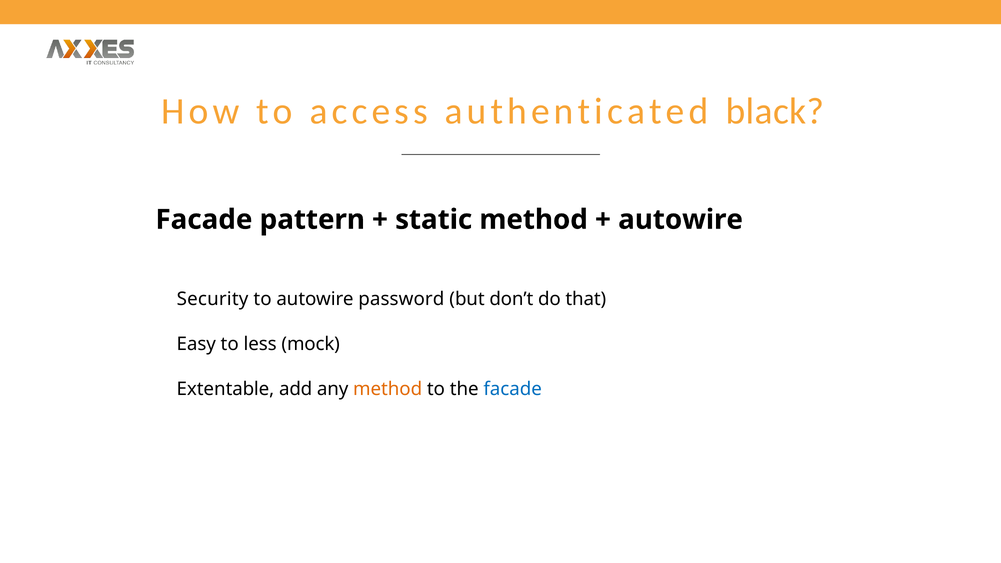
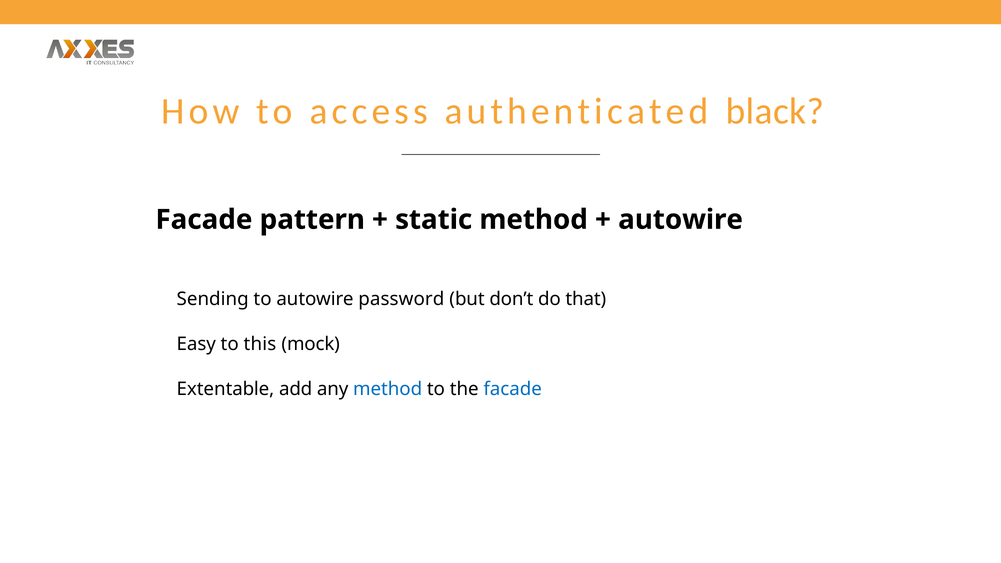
Security: Security -> Sending
less: less -> this
method at (388, 389) colour: orange -> blue
